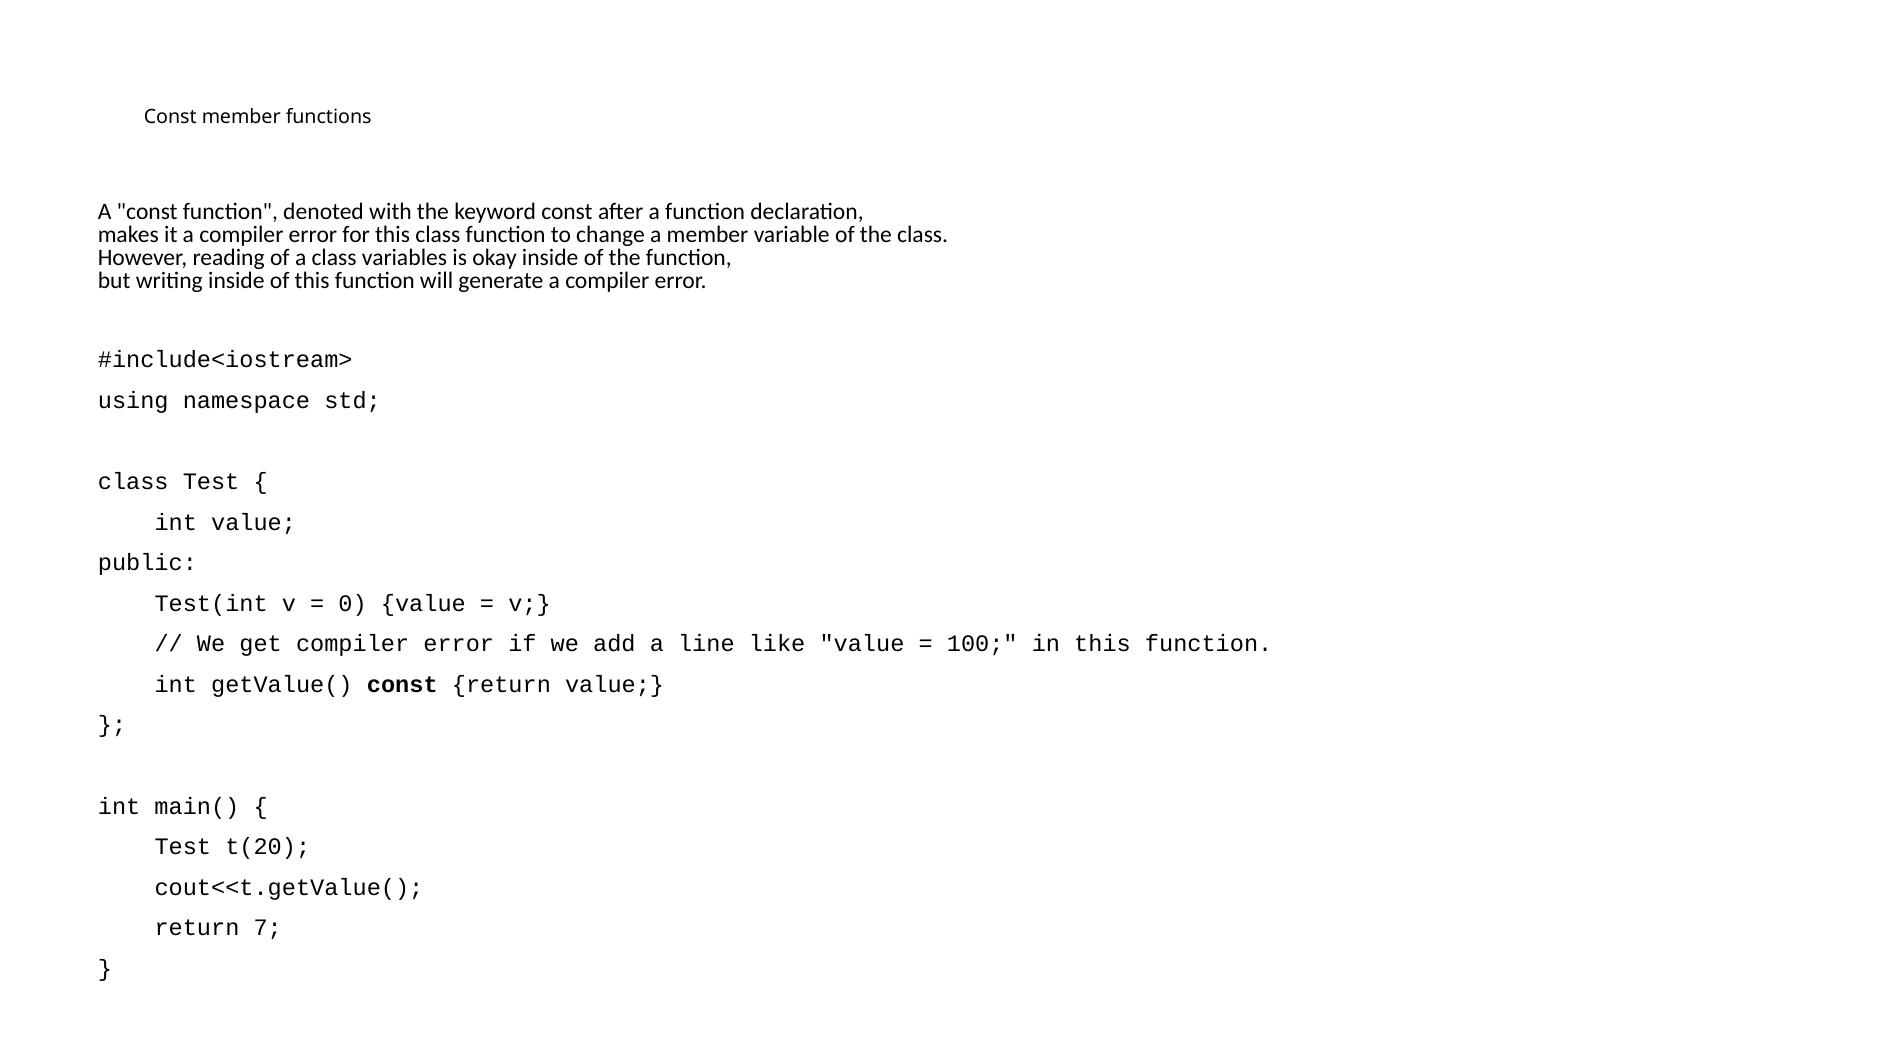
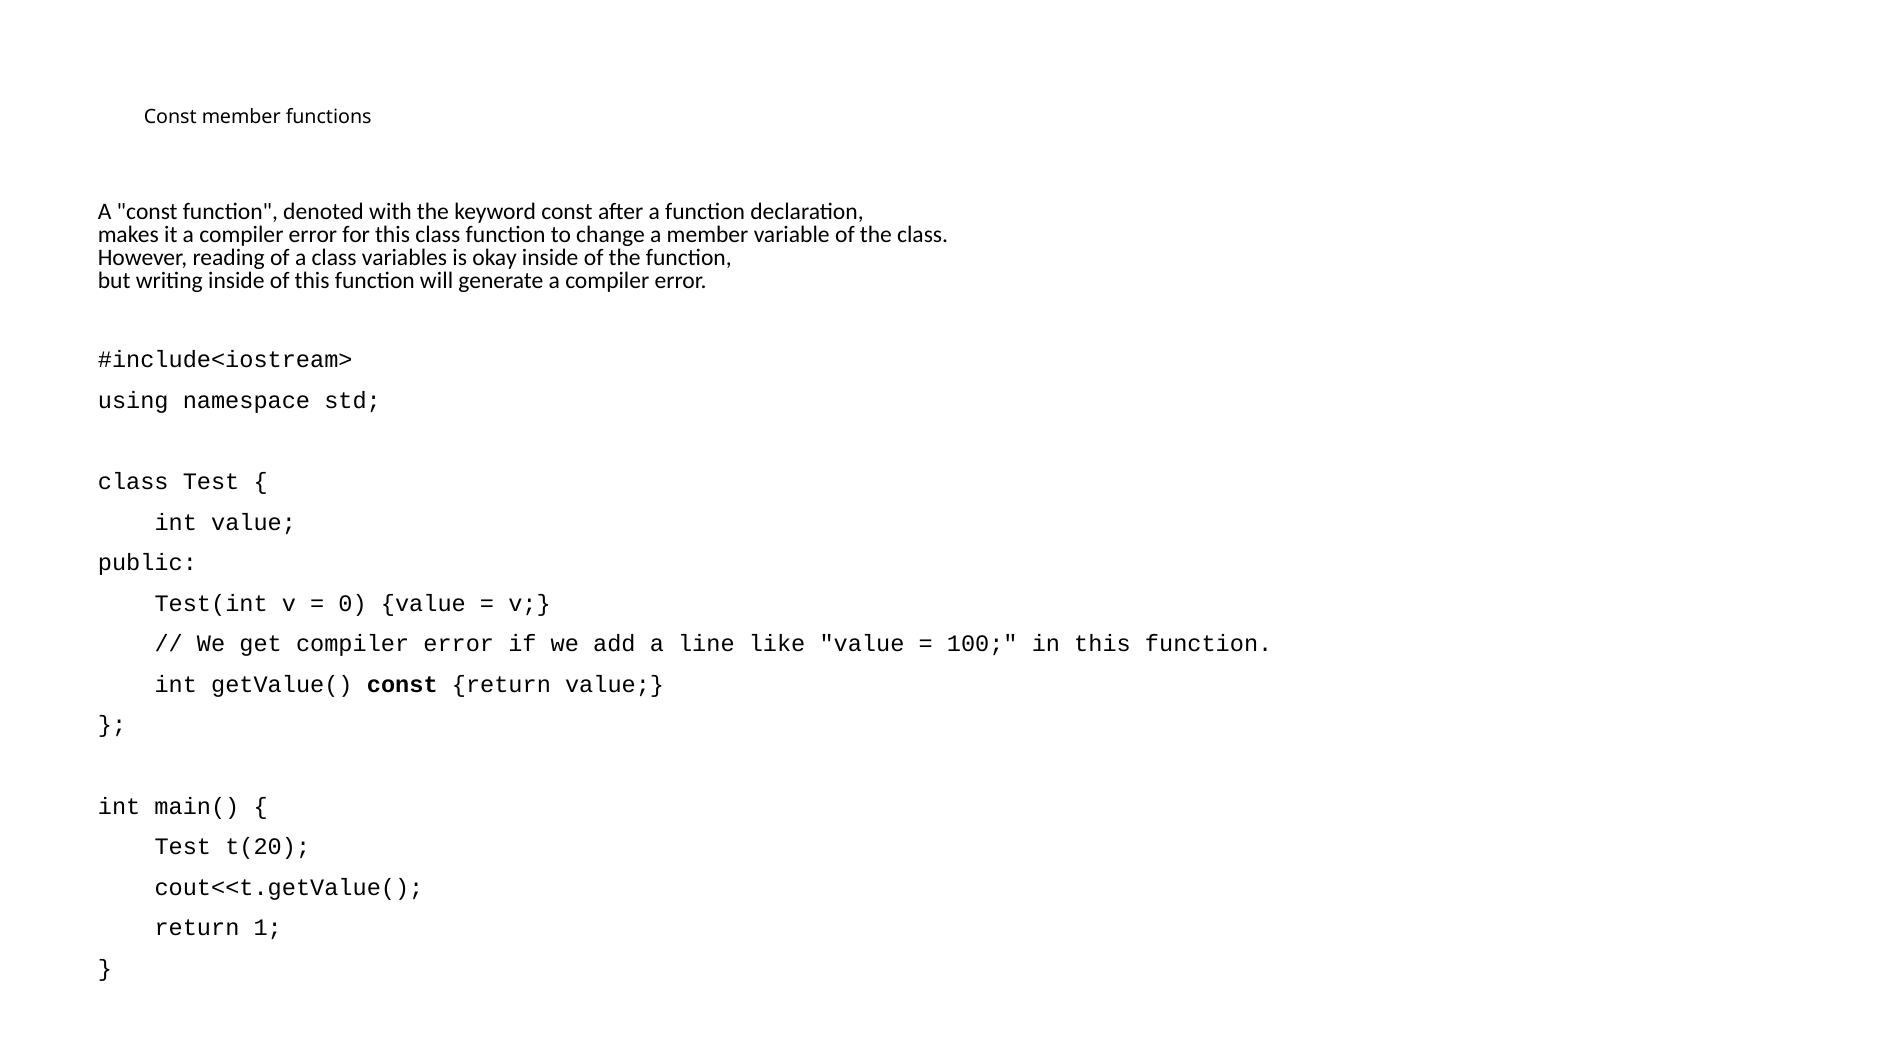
7: 7 -> 1
